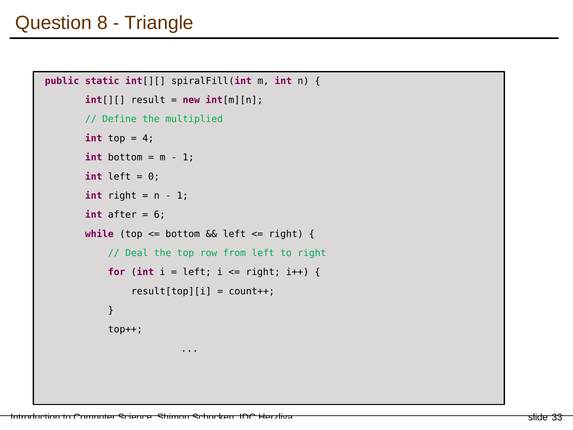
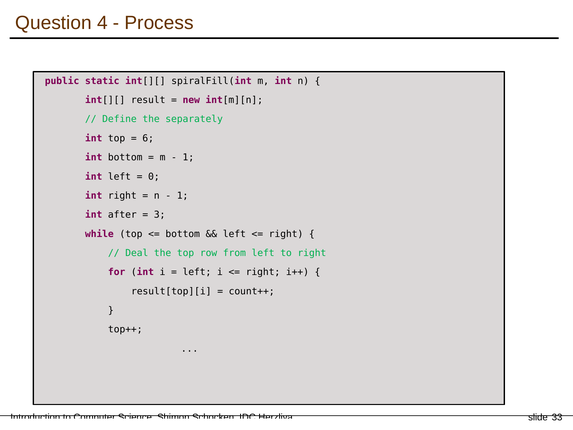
8: 8 -> 4
Triangle: Triangle -> Process
multiplied: multiplied -> separately
4: 4 -> 6
6: 6 -> 3
